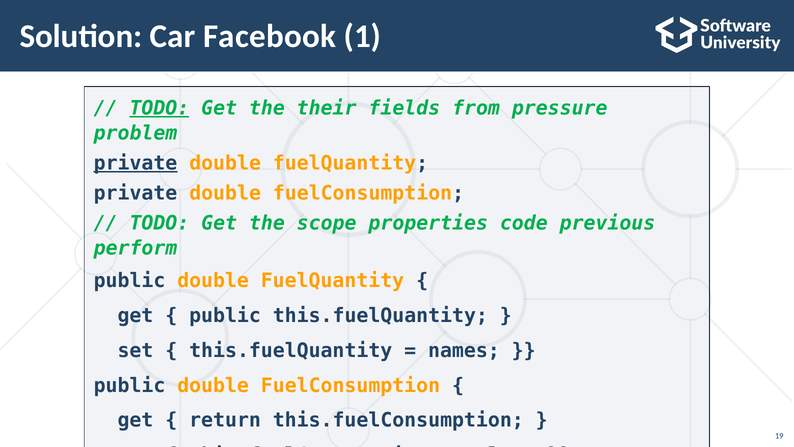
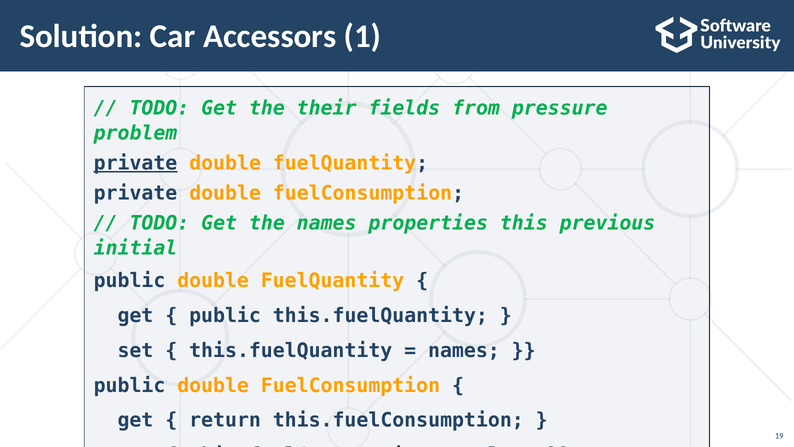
Facebook: Facebook -> Accessors
TODO at (159, 108) underline: present -> none
the scope: scope -> names
code: code -> this
perform: perform -> initial
